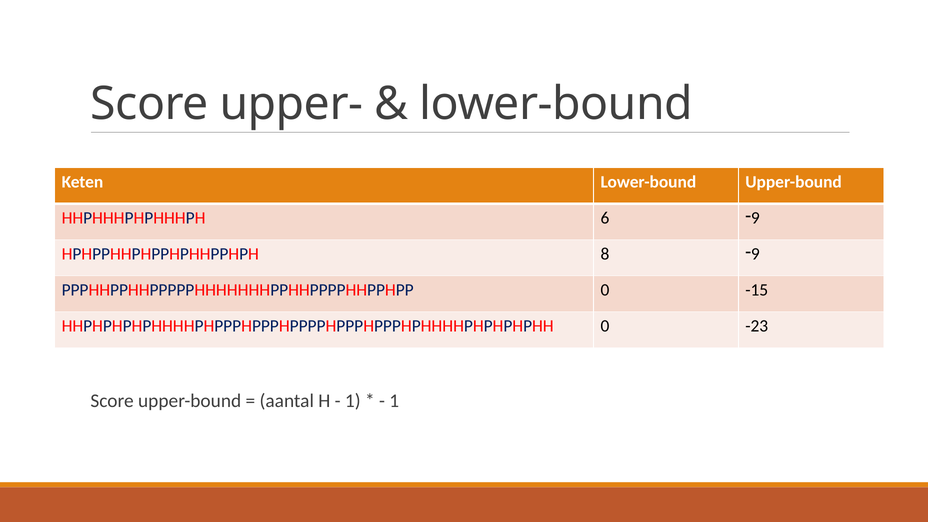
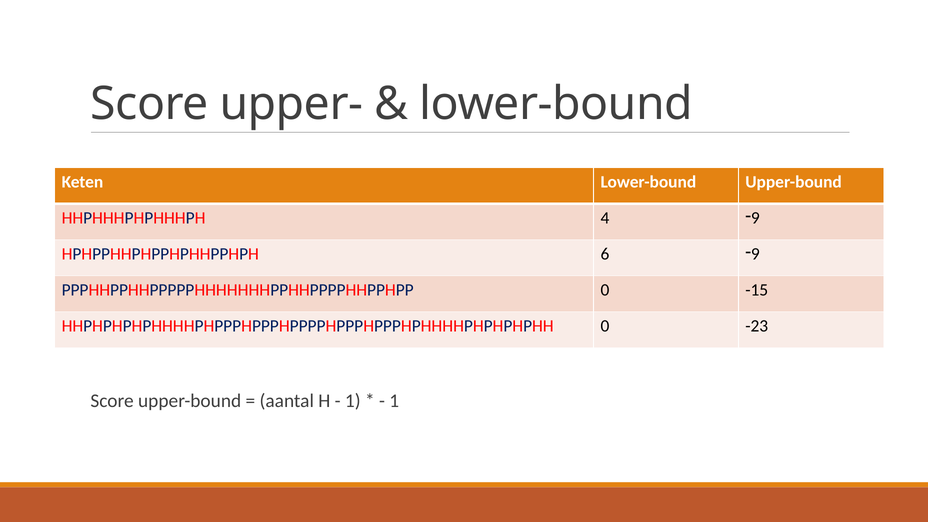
6: 6 -> 4
8: 8 -> 6
